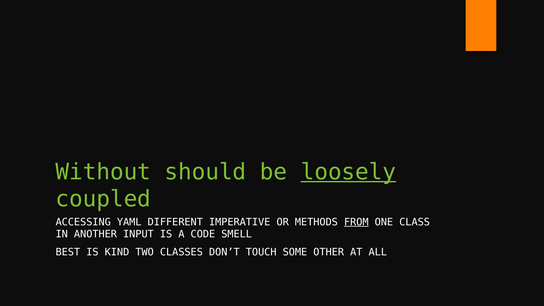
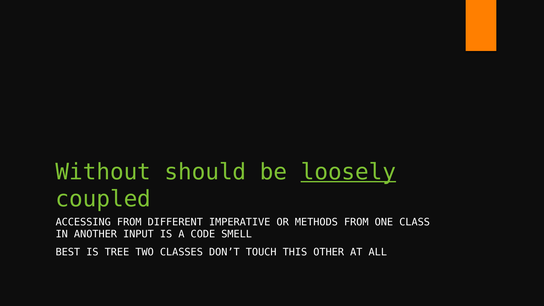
ACCESSING YAML: YAML -> FROM
FROM at (356, 222) underline: present -> none
KIND: KIND -> TREE
SOME: SOME -> THIS
